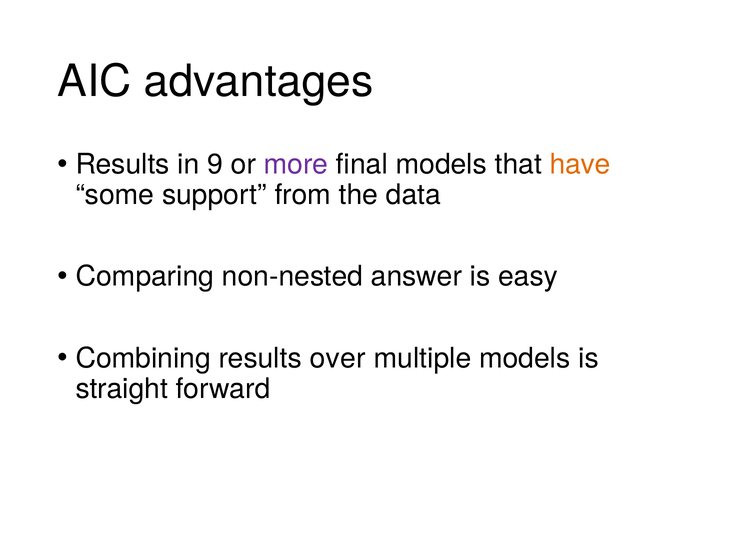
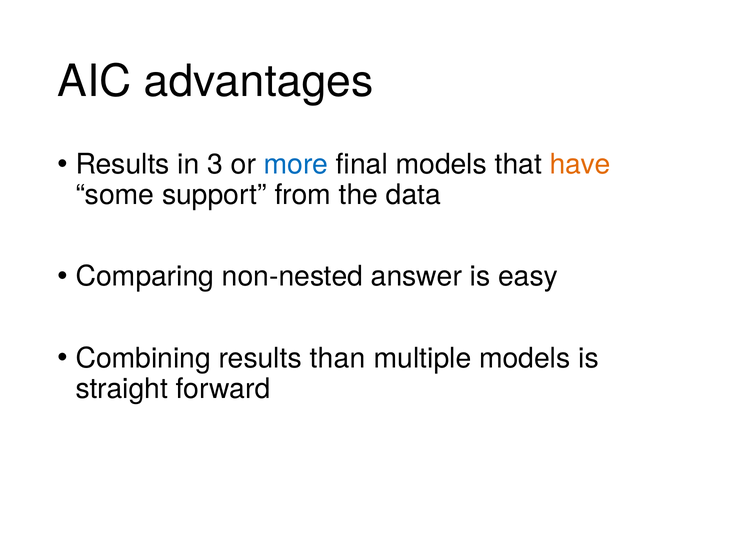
9: 9 -> 3
more colour: purple -> blue
over: over -> than
